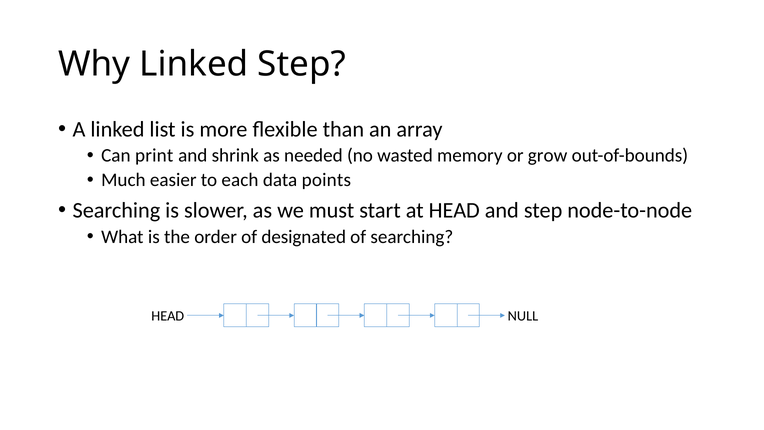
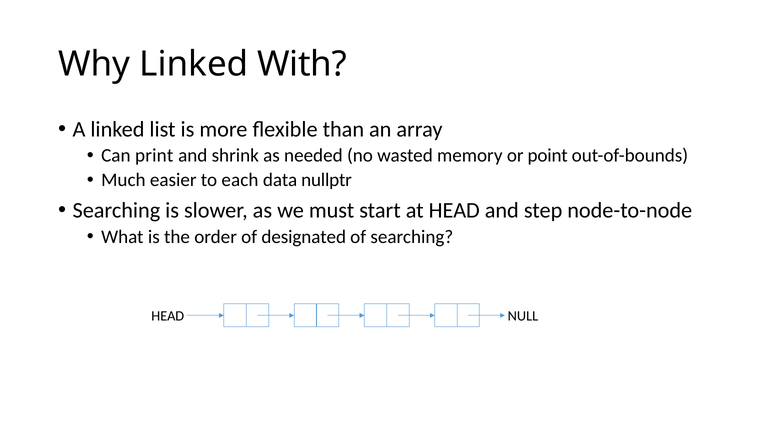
Linked Step: Step -> With
grow: grow -> point
points: points -> nullptr
